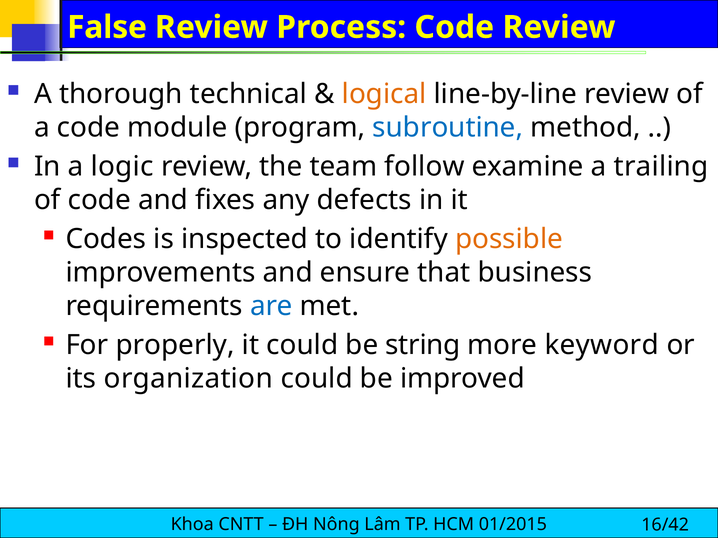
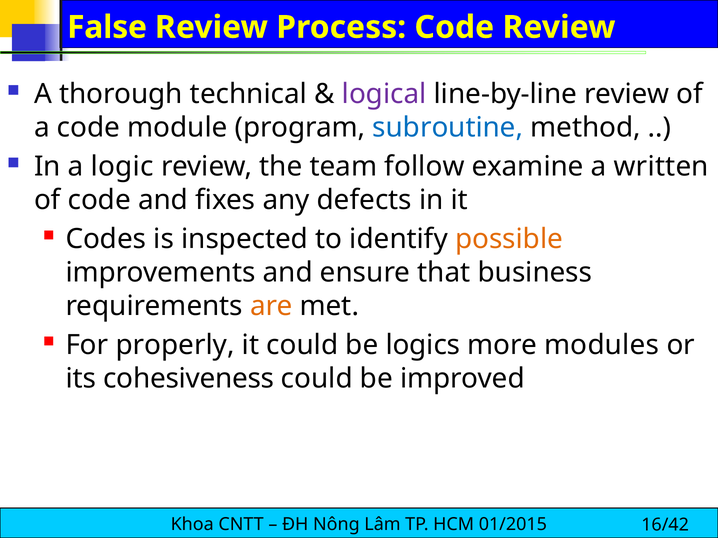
logical colour: orange -> purple
trailing: trailing -> written
are colour: blue -> orange
string: string -> logics
keyword: keyword -> modules
organization: organization -> cohesiveness
